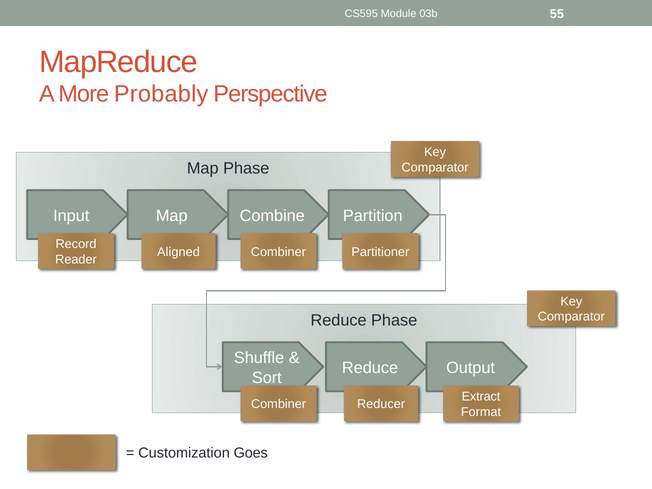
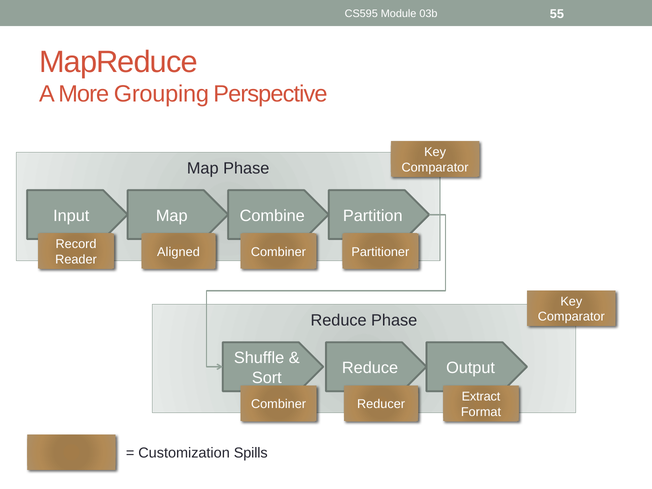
Probably: Probably -> Grouping
Goes: Goes -> Spills
